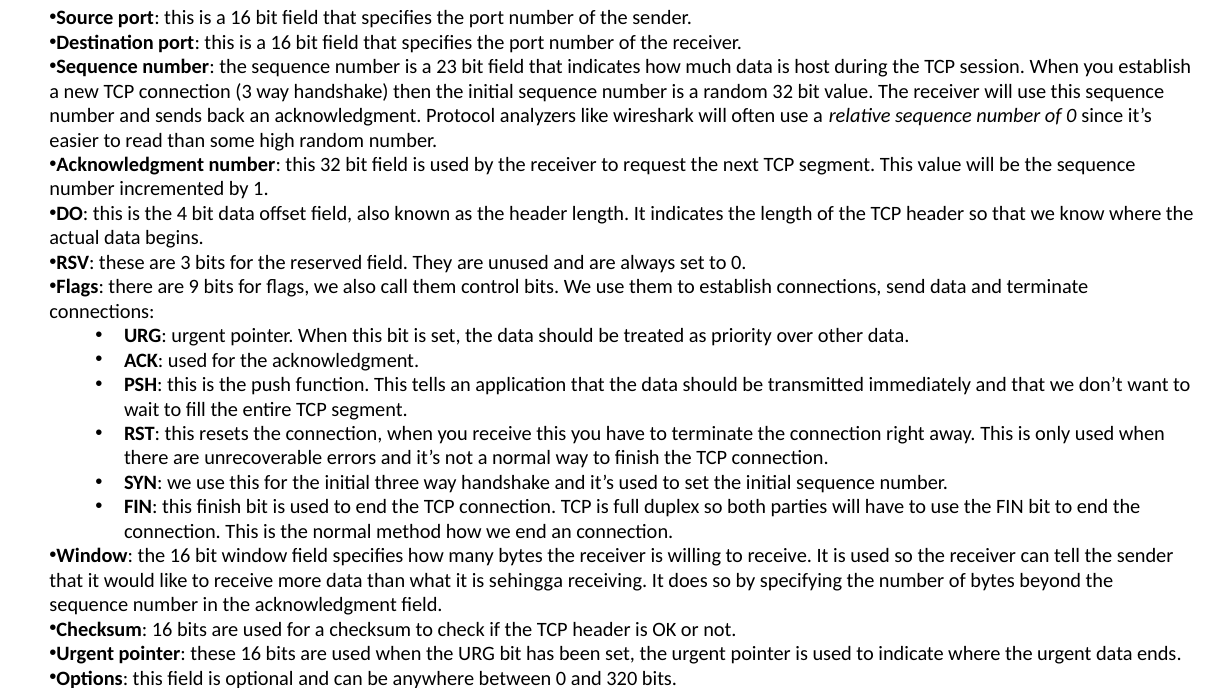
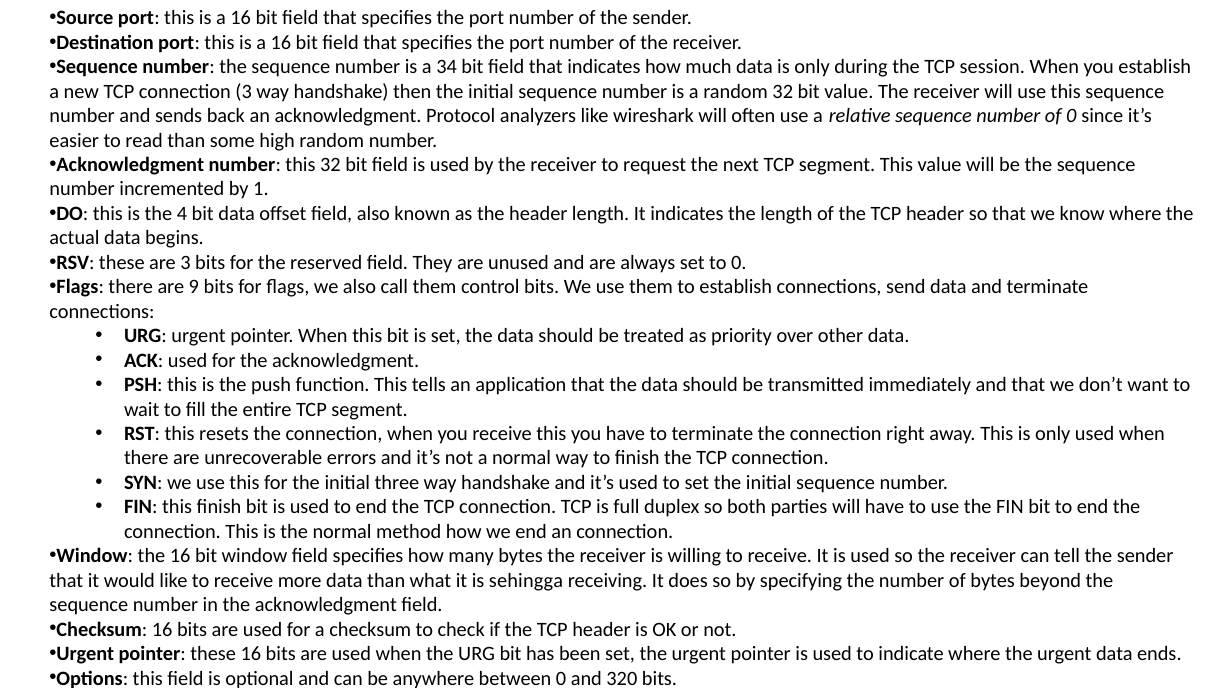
23: 23 -> 34
data is host: host -> only
